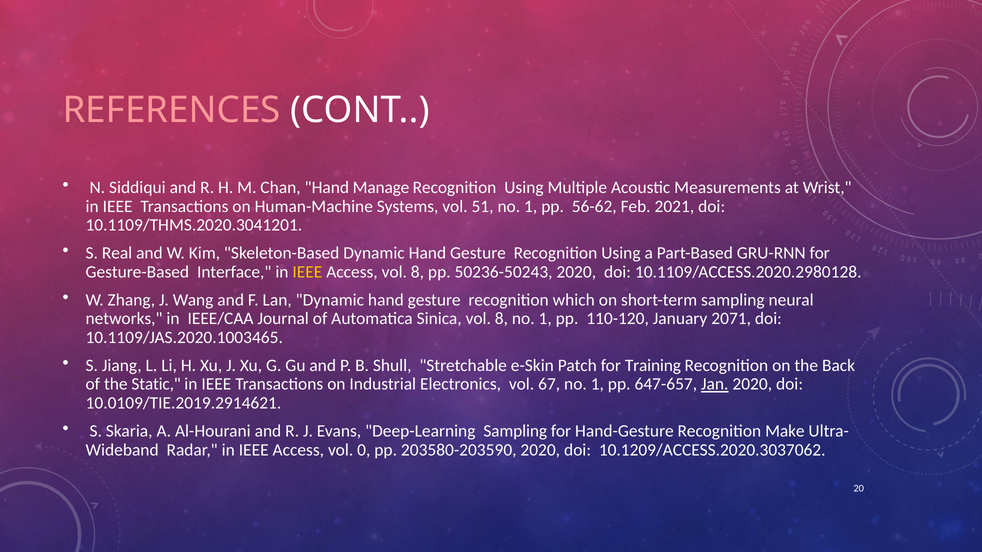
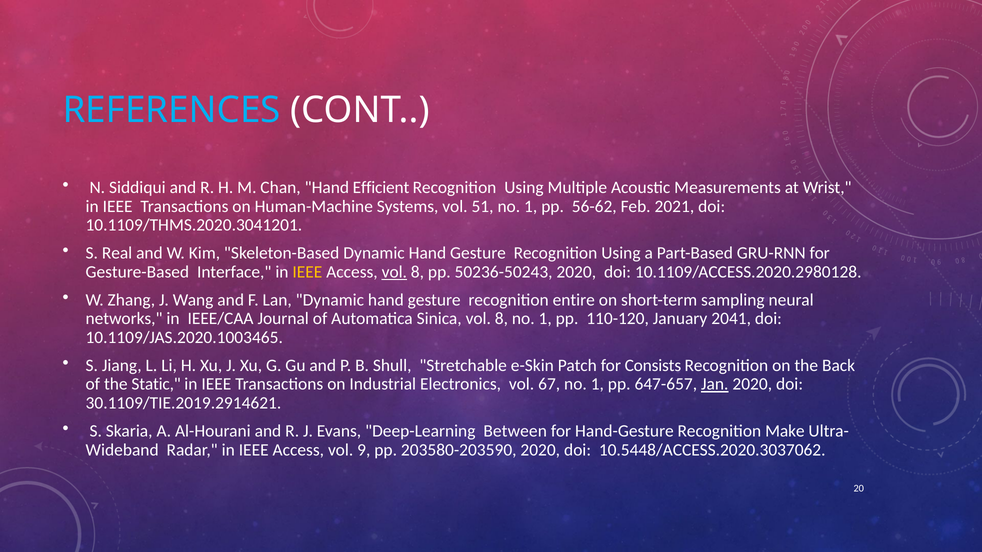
REFERENCES colour: pink -> light blue
Manage: Manage -> Efficient
vol at (394, 272) underline: none -> present
which: which -> entire
2071: 2071 -> 2041
Training: Training -> Consists
10.0109/TIE.2019.2914621: 10.0109/TIE.2019.2914621 -> 30.1109/TIE.2019.2914621
Deep-Learning Sampling: Sampling -> Between
0: 0 -> 9
10.1209/ACCESS.2020.3037062: 10.1209/ACCESS.2020.3037062 -> 10.5448/ACCESS.2020.3037062
